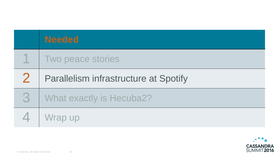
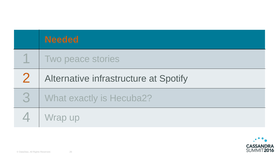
Parallelism: Parallelism -> Alternative
